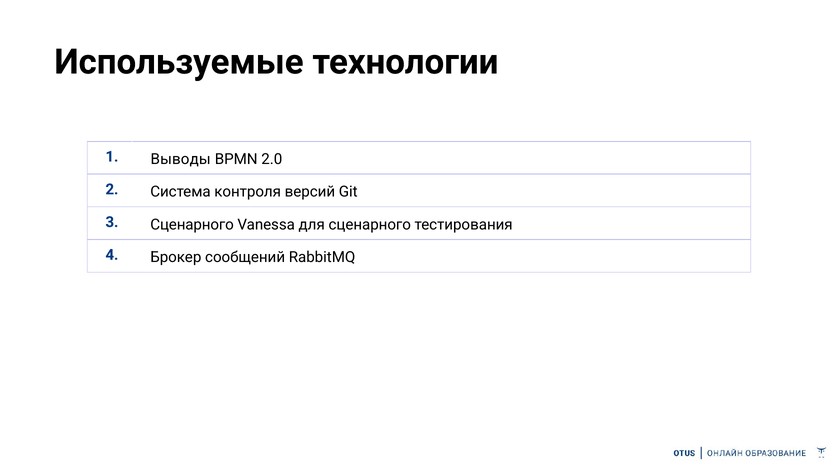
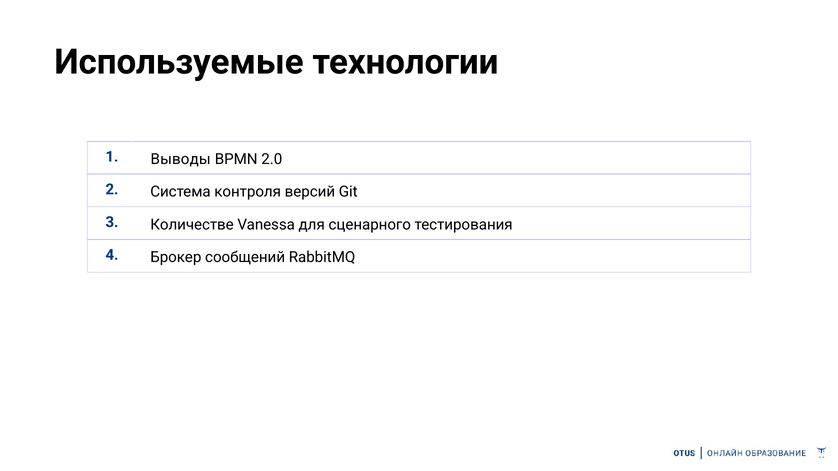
3 Сценарного: Сценарного -> Количестве
